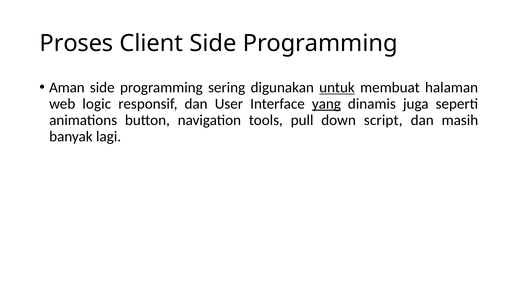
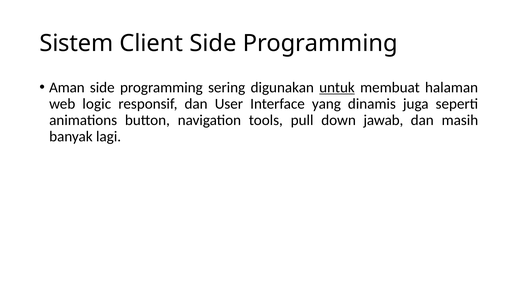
Proses: Proses -> Sistem
yang underline: present -> none
script: script -> jawab
